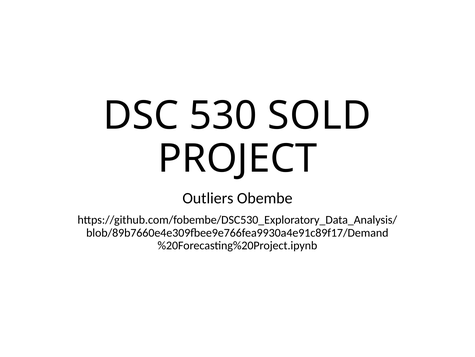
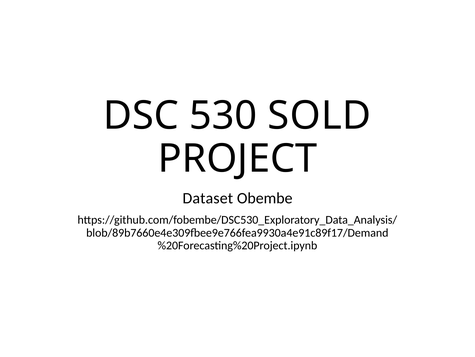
Outliers: Outliers -> Dataset
